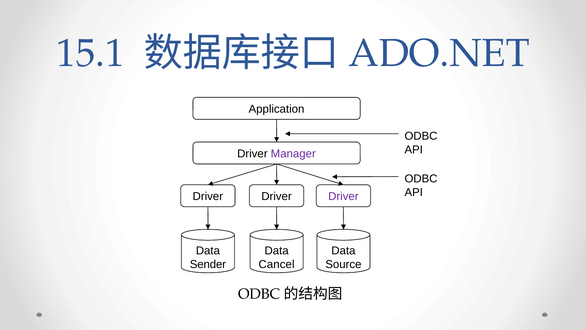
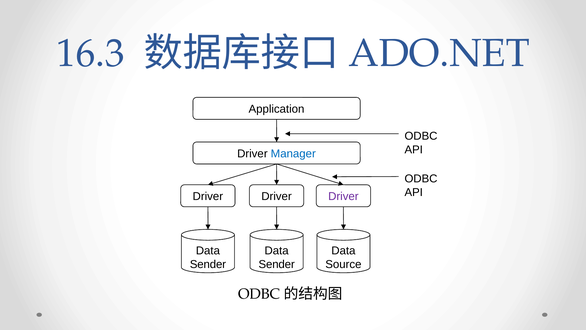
15.1: 15.1 -> 16.3
Manager colour: purple -> blue
Cancel at (277, 264): Cancel -> Sender
